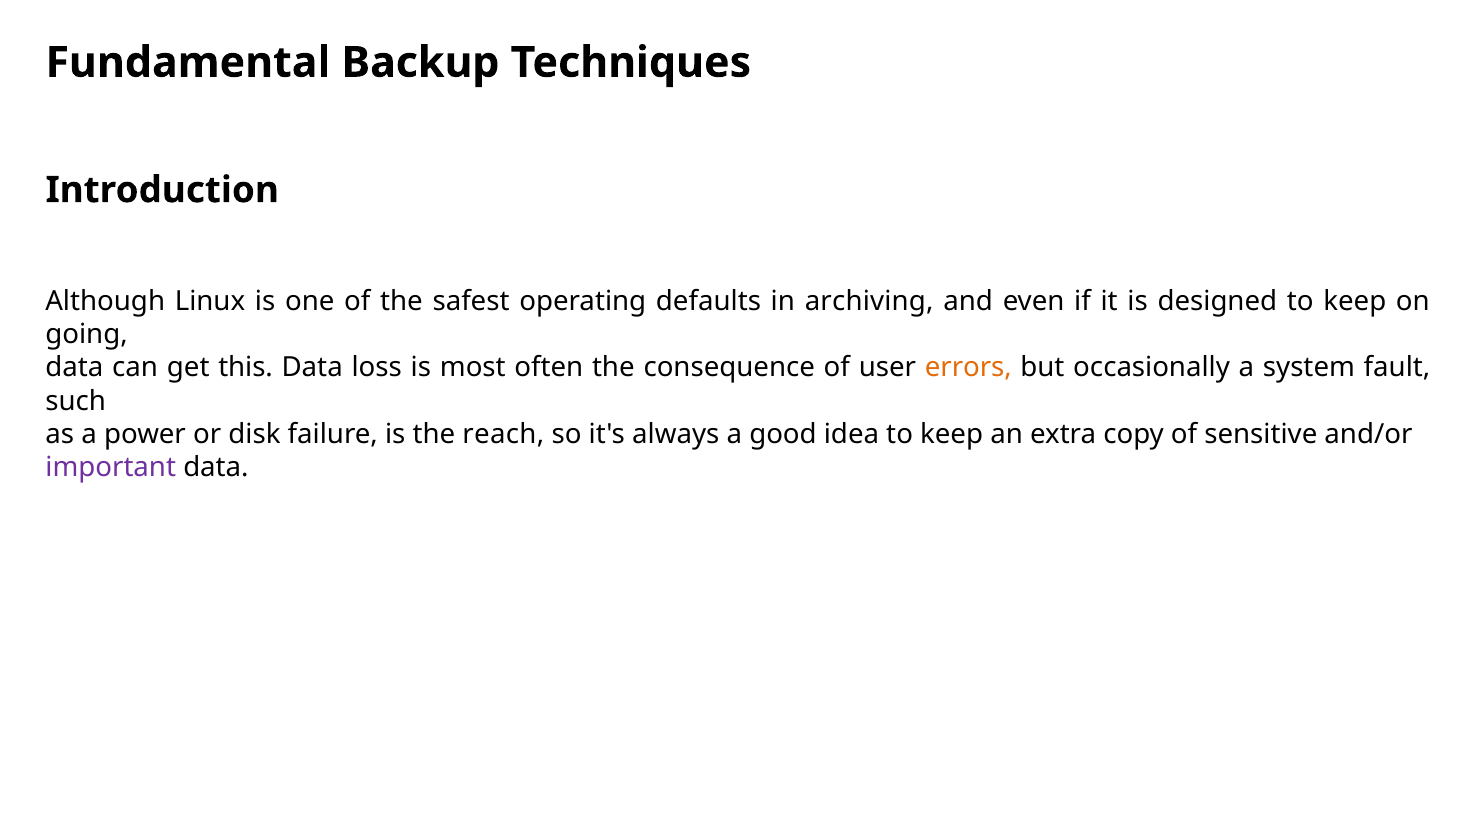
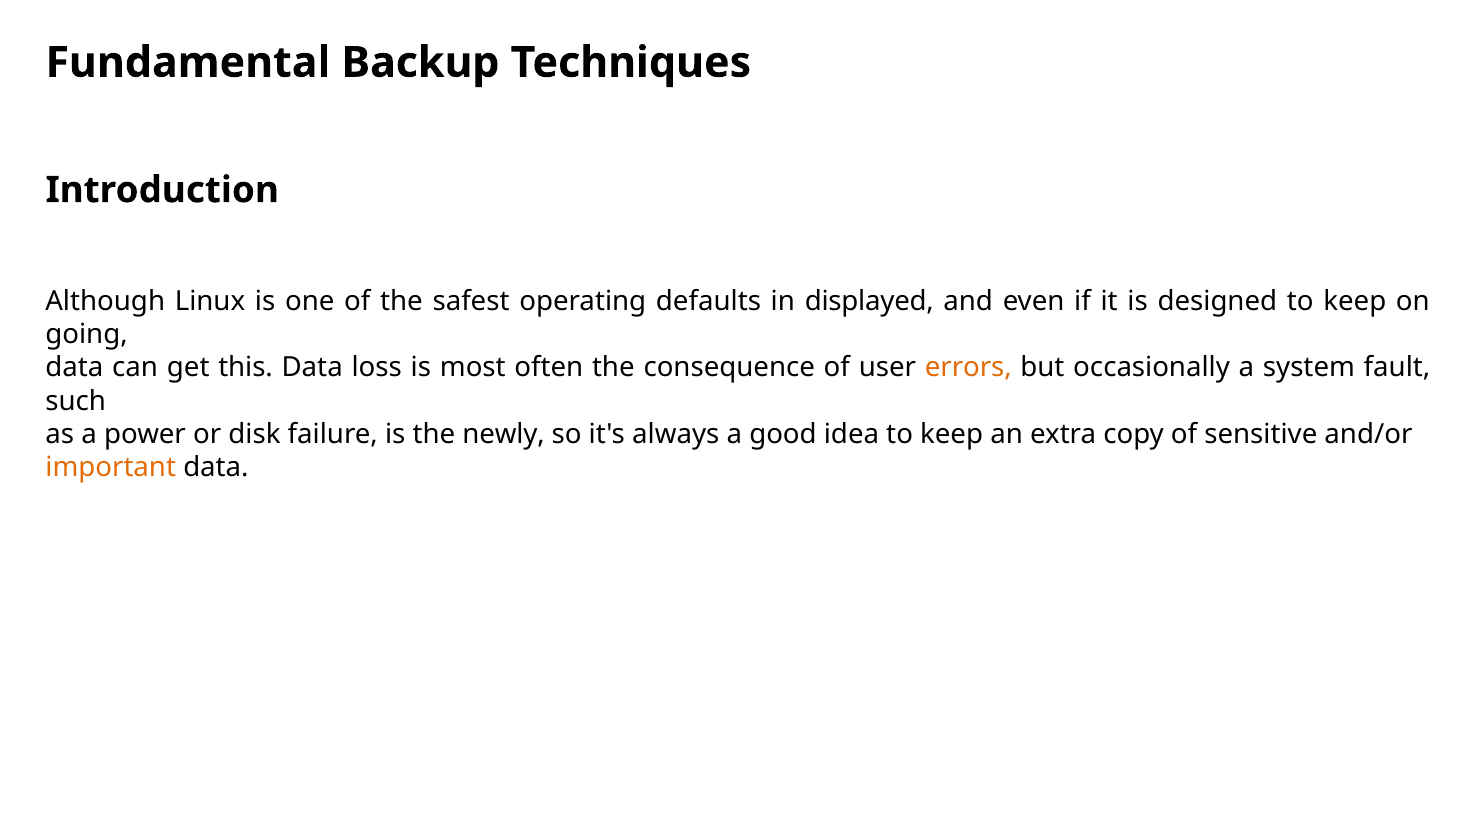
archiving: archiving -> displayed
reach: reach -> newly
important colour: purple -> orange
